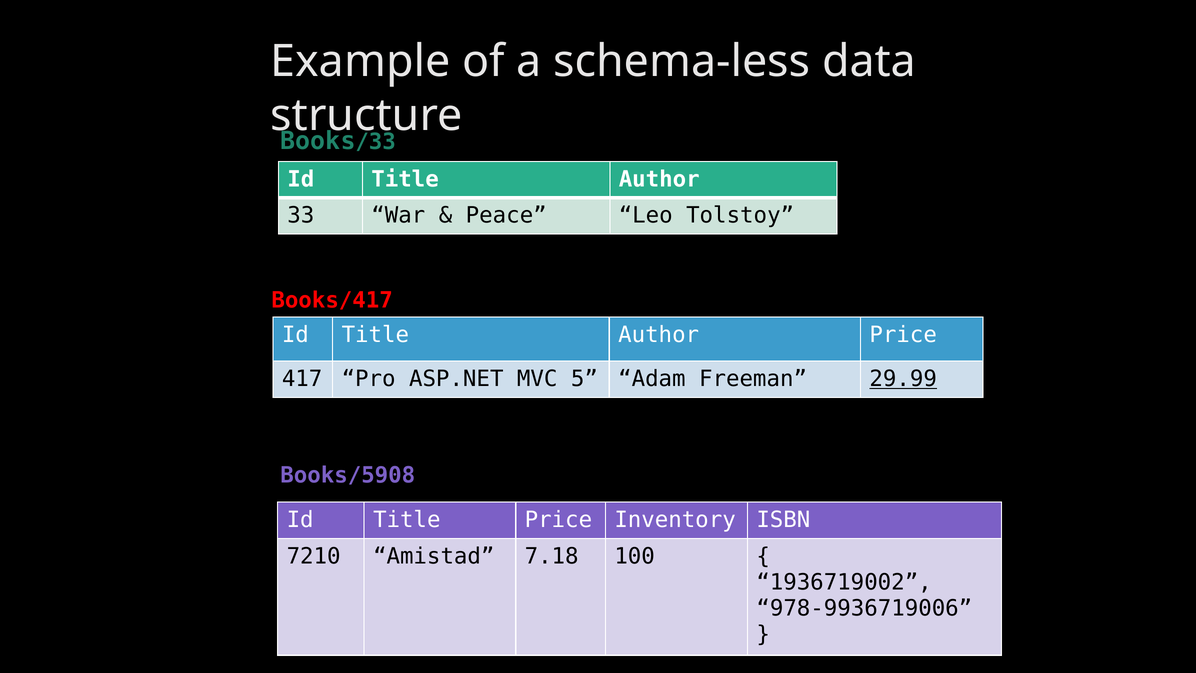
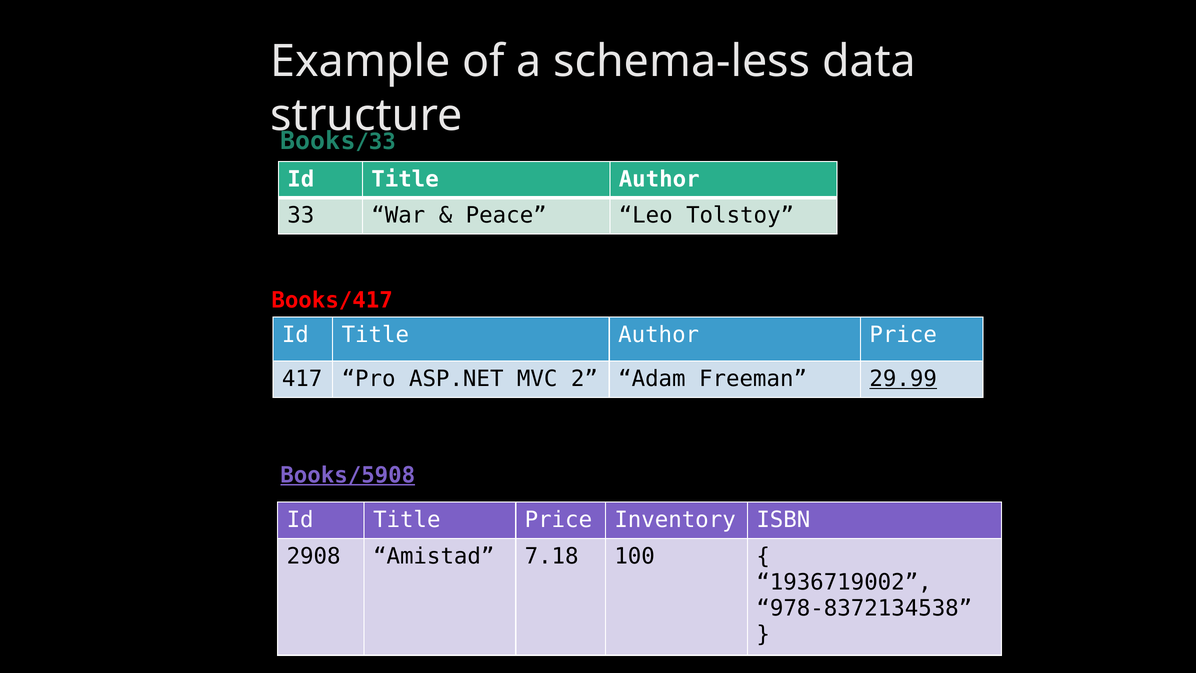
5: 5 -> 2
Books/5908 underline: none -> present
7210: 7210 -> 2908
978-9936719006: 978-9936719006 -> 978-8372134538
